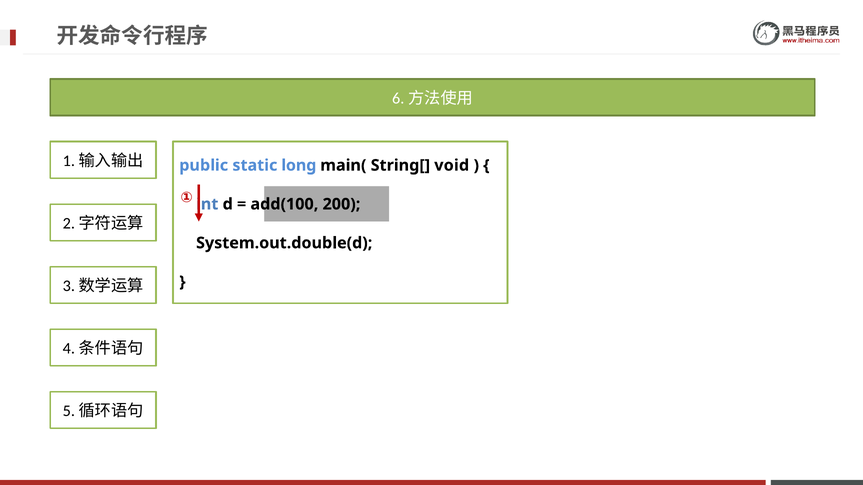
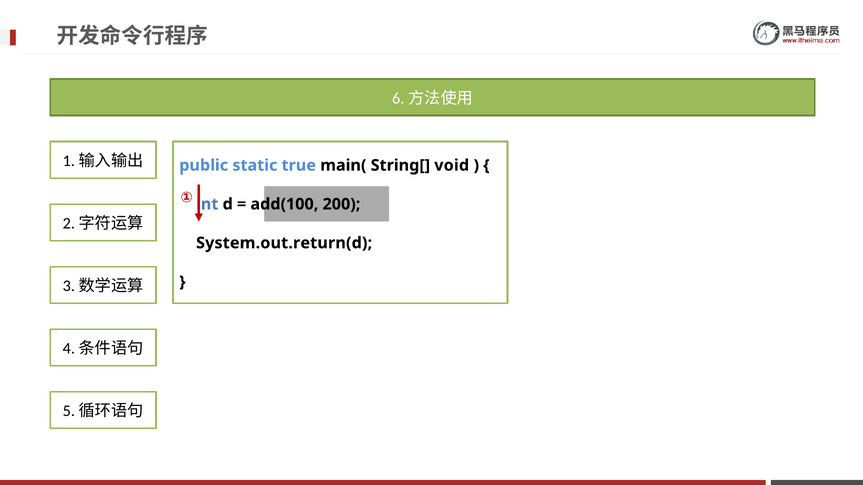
long: long -> true
System.out.double(d: System.out.double(d -> System.out.return(d
